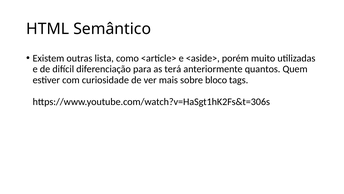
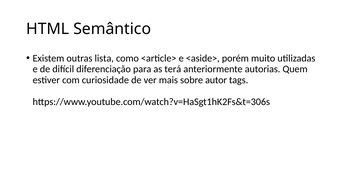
quantos: quantos -> autorias
bloco: bloco -> autor
